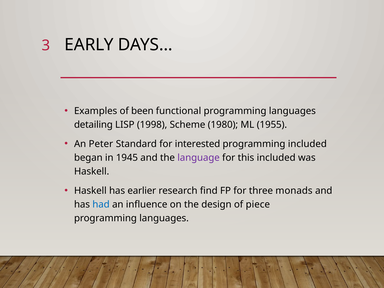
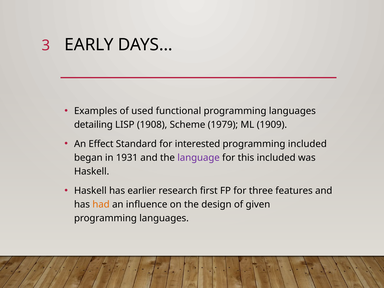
been: been -> used
1998: 1998 -> 1908
1980: 1980 -> 1979
1955: 1955 -> 1909
Peter: Peter -> Effect
1945: 1945 -> 1931
find: find -> first
monads: monads -> features
had colour: blue -> orange
piece: piece -> given
